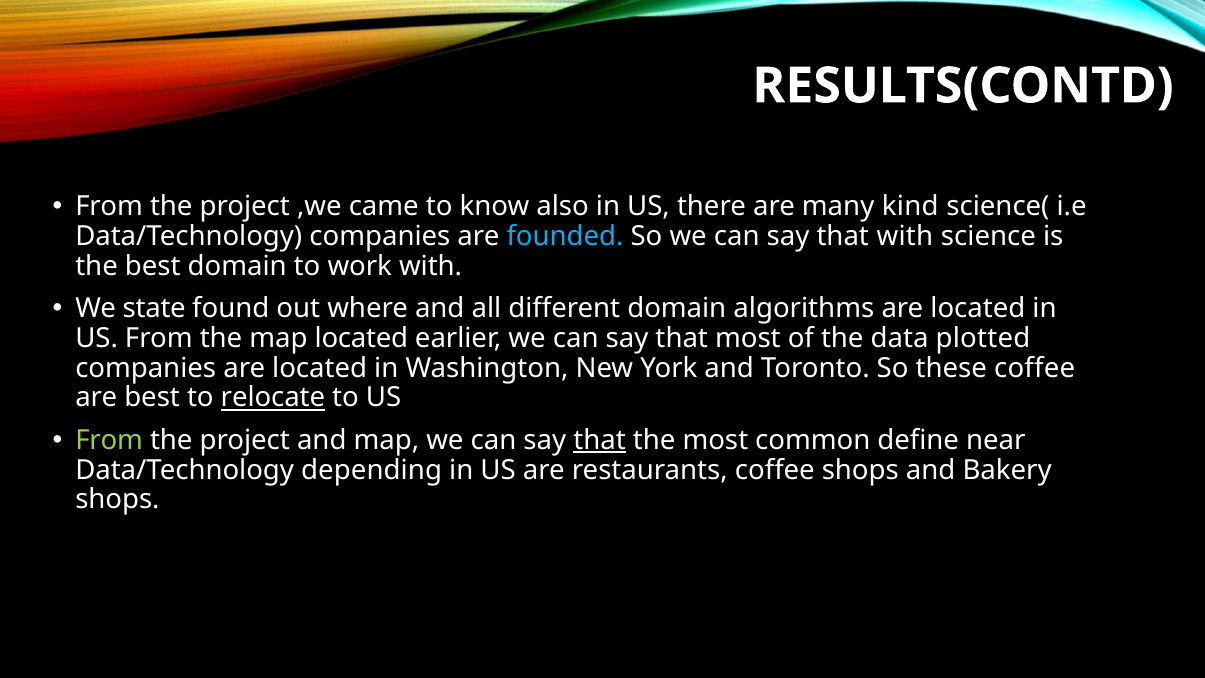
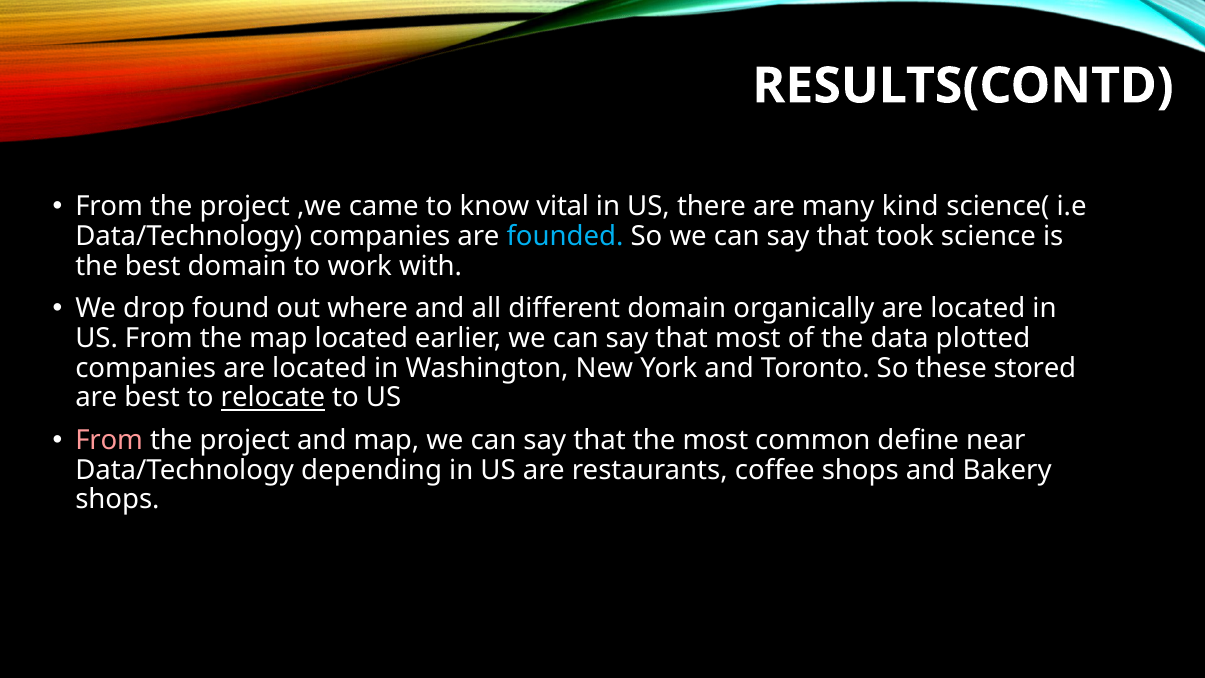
also: also -> vital
that with: with -> took
state: state -> drop
algorithms: algorithms -> organically
these coffee: coffee -> stored
From at (109, 440) colour: light green -> pink
that at (600, 440) underline: present -> none
